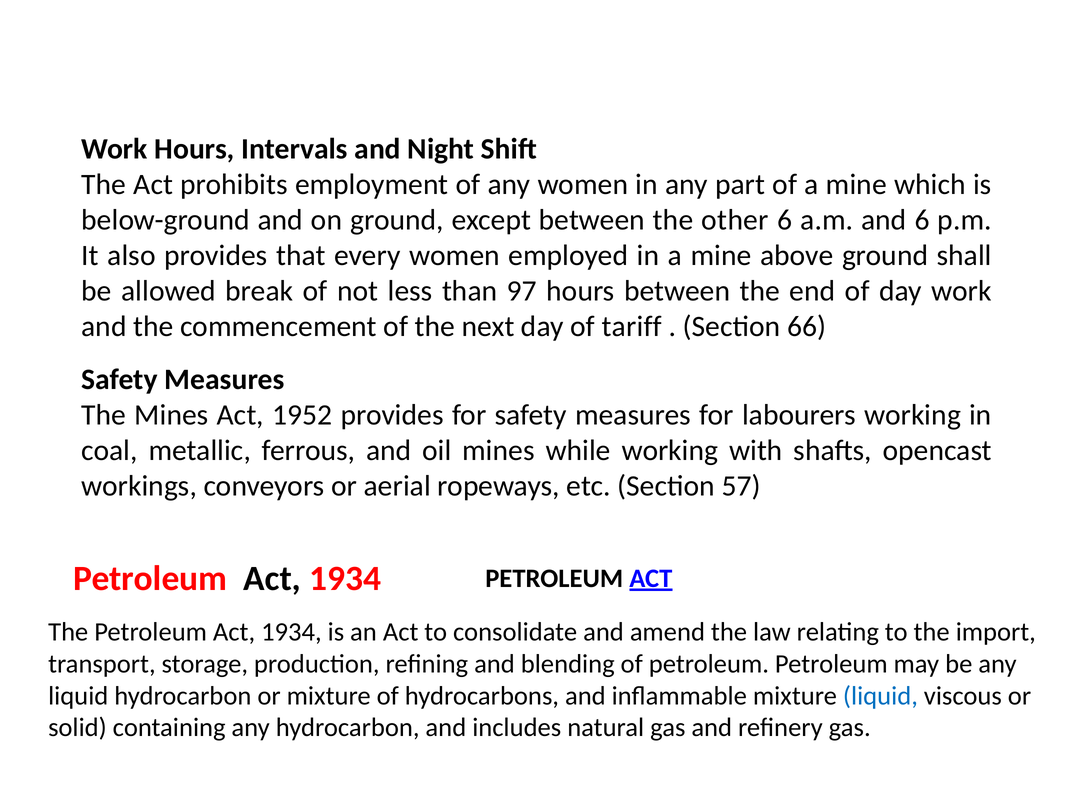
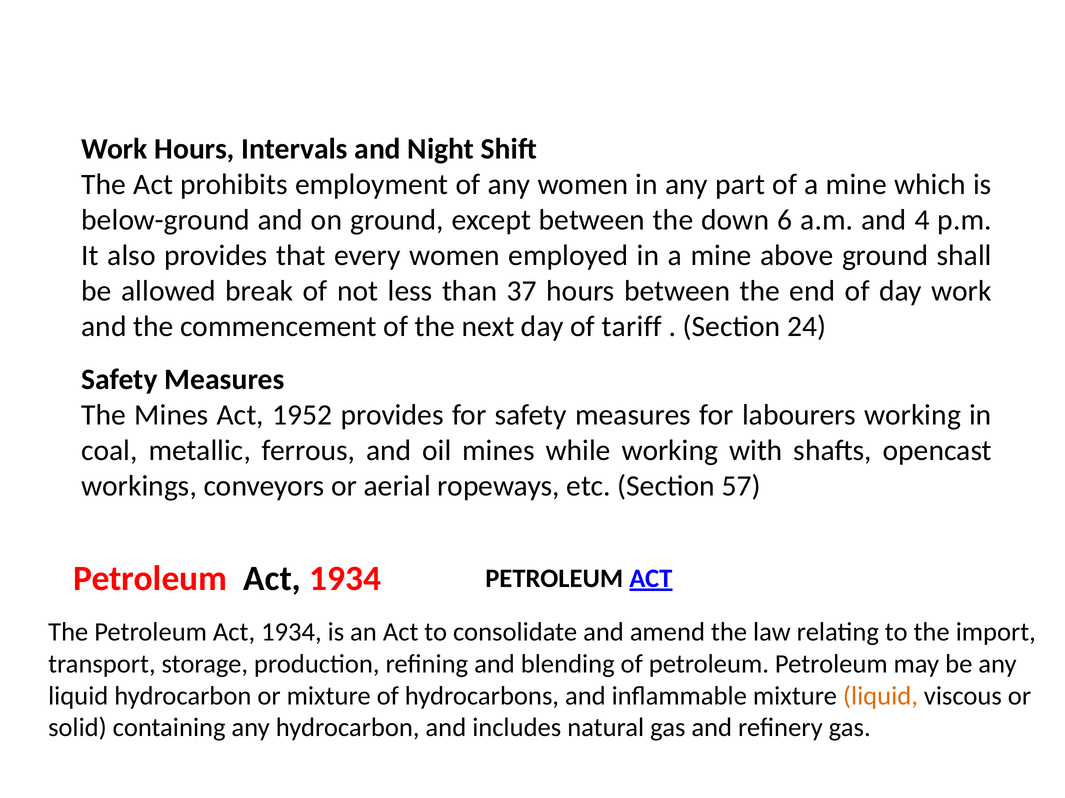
other: other -> down
and 6: 6 -> 4
97: 97 -> 37
66: 66 -> 24
liquid at (880, 696) colour: blue -> orange
